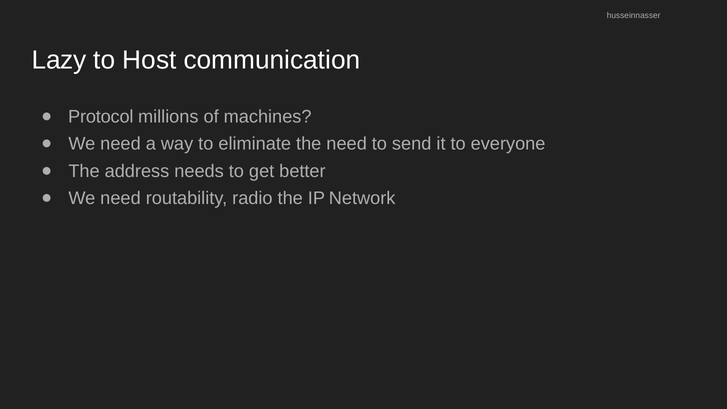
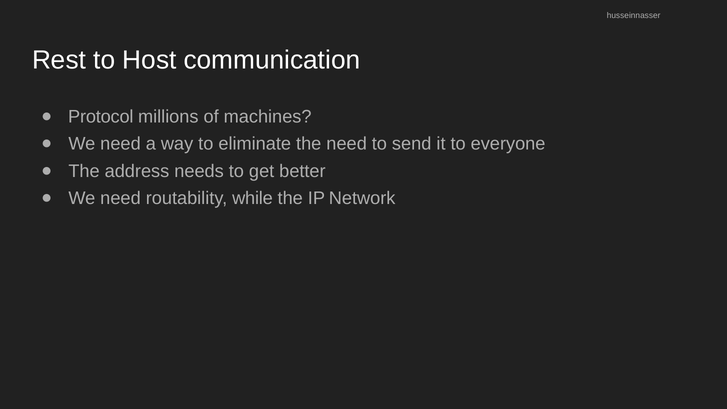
Lazy: Lazy -> Rest
radio: radio -> while
